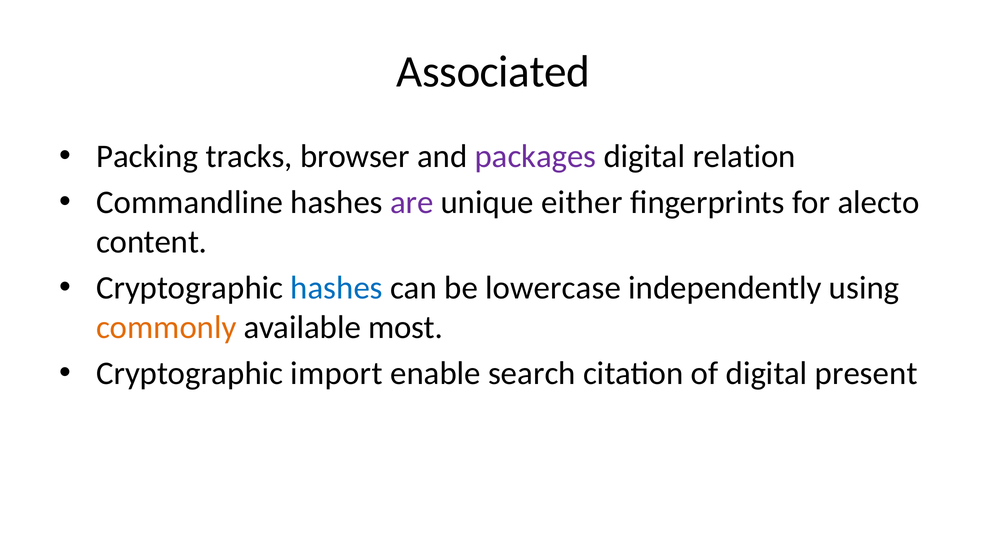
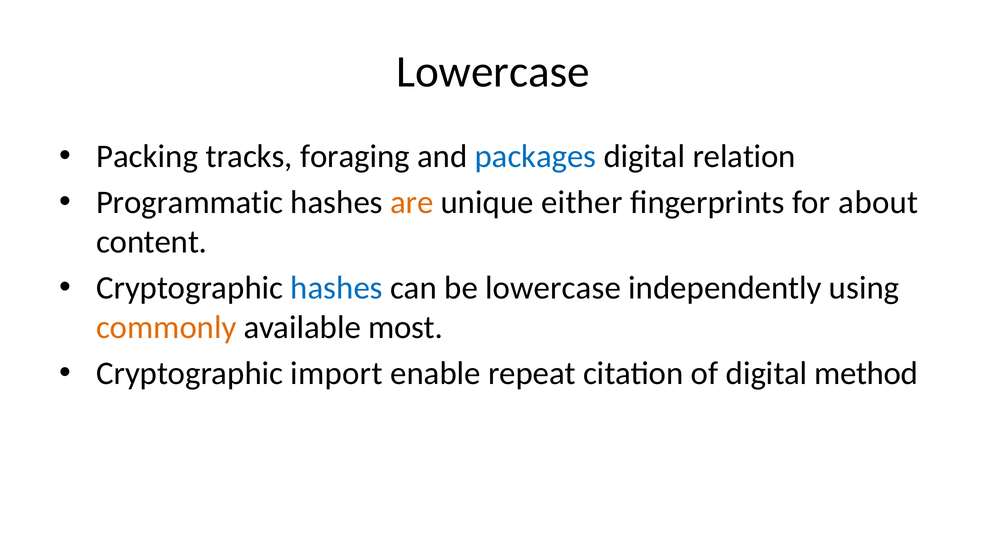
Associated at (493, 72): Associated -> Lowercase
browser: browser -> foraging
packages colour: purple -> blue
Commandline: Commandline -> Programmatic
are colour: purple -> orange
alecto: alecto -> about
search: search -> repeat
present: present -> method
